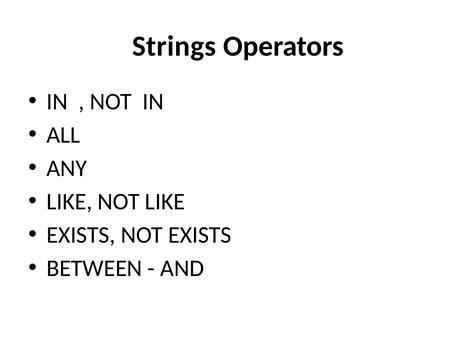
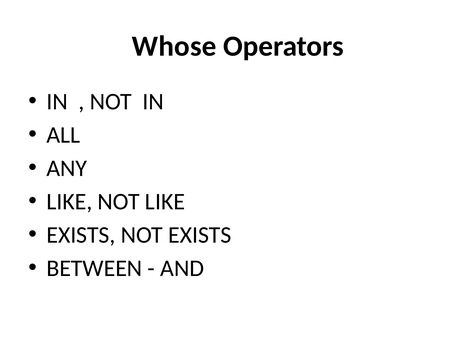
Strings: Strings -> Whose
